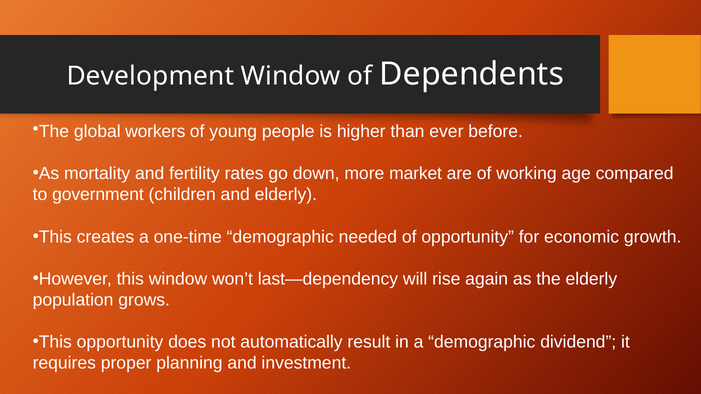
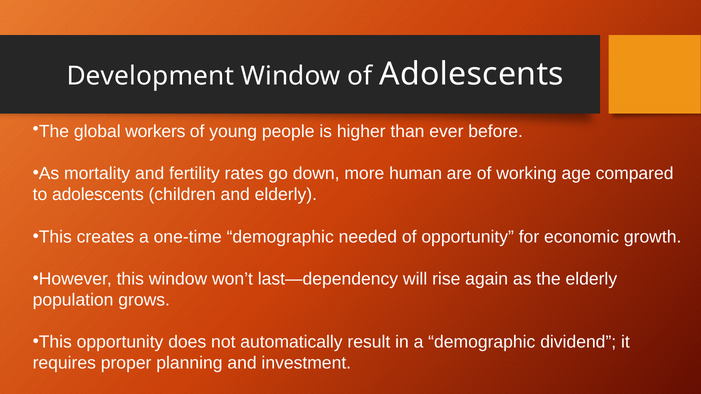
of Dependents: Dependents -> Adolescents
market: market -> human
to government: government -> adolescents
